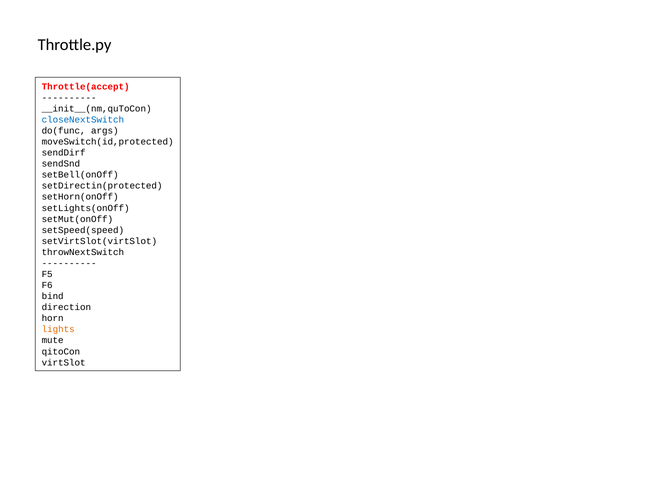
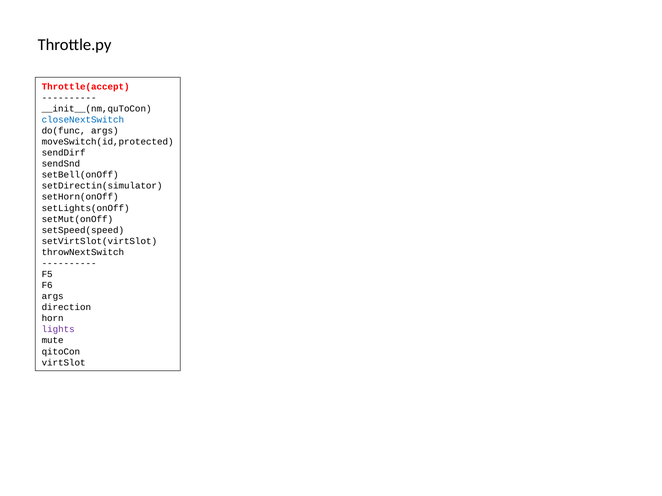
setDirectin(protected: setDirectin(protected -> setDirectin(simulator
bind at (53, 297): bind -> args
lights colour: orange -> purple
